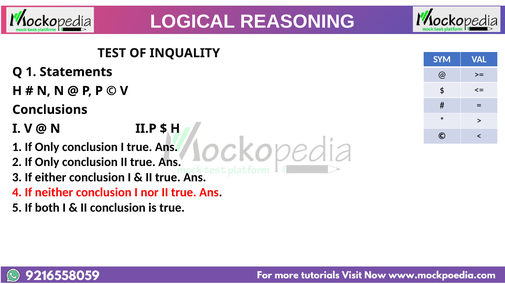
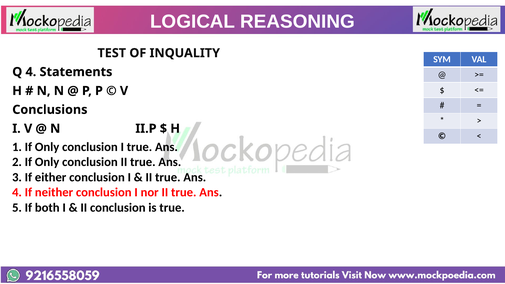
Q 1: 1 -> 4
